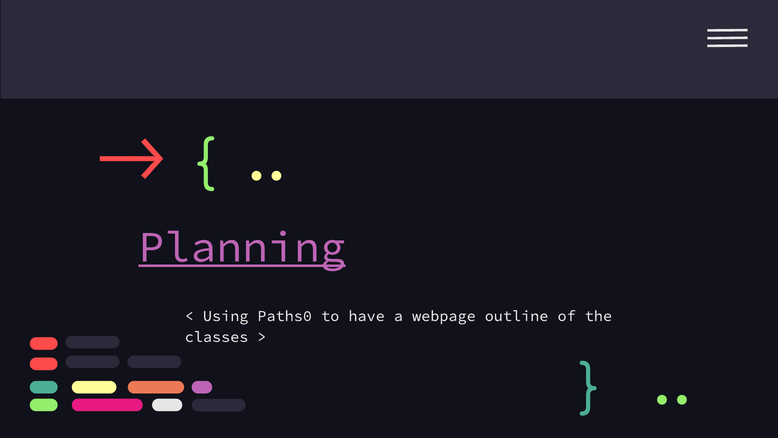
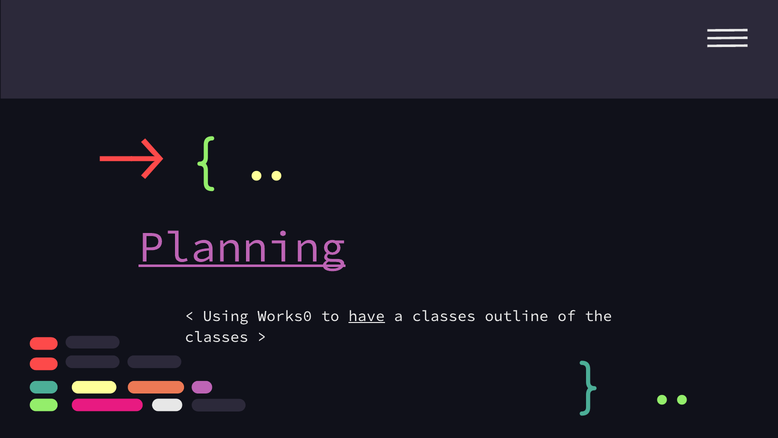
Paths0: Paths0 -> Works0
have underline: none -> present
a webpage: webpage -> classes
